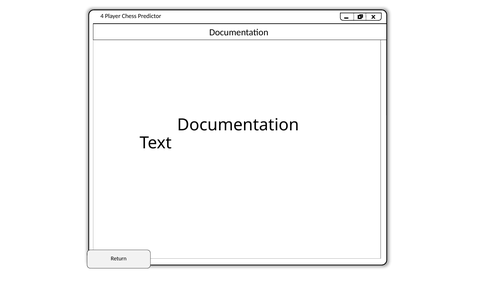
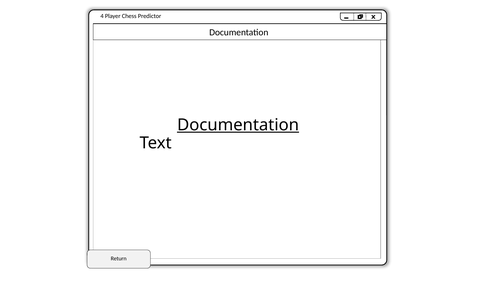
Documentation at (238, 125) underline: none -> present
